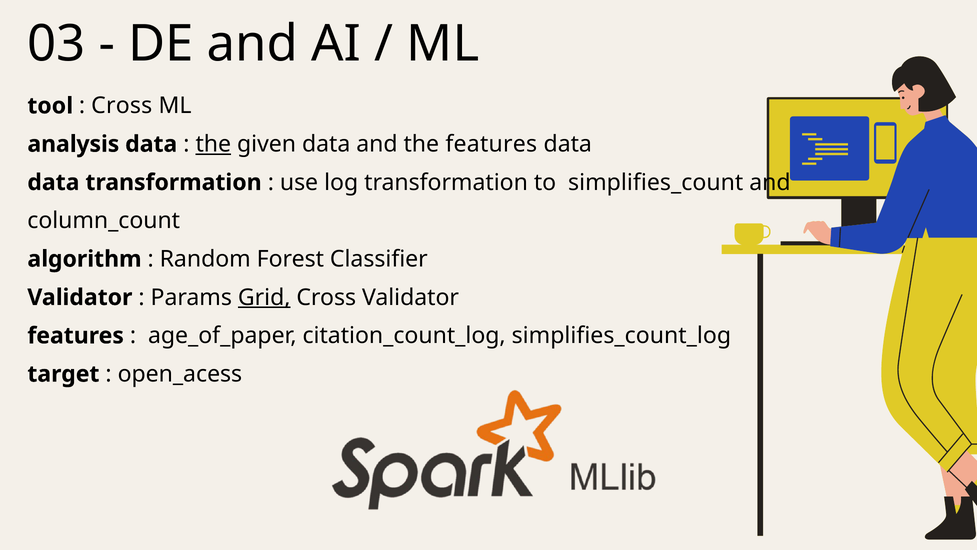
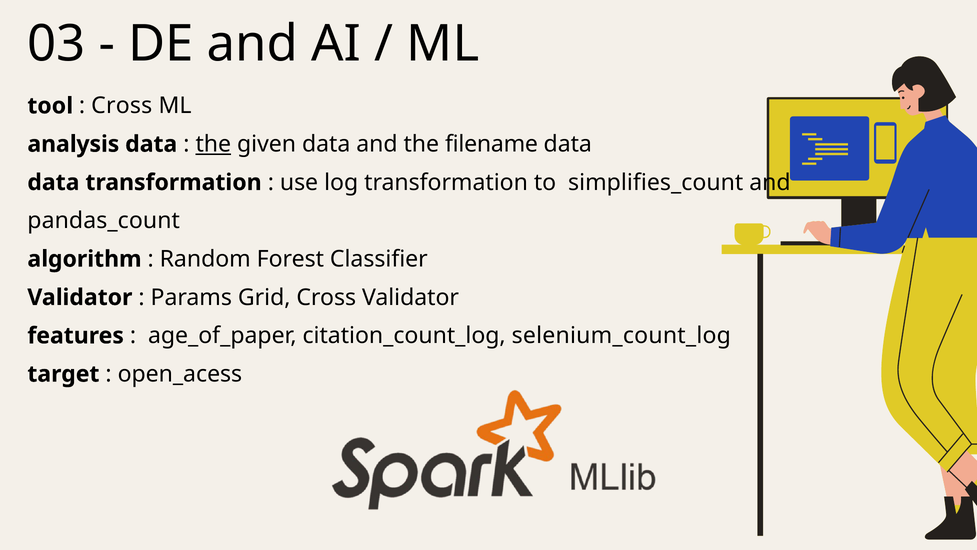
the features: features -> filename
column_count: column_count -> pandas_count
Grid underline: present -> none
simplifies_count_log: simplifies_count_log -> selenium_count_log
